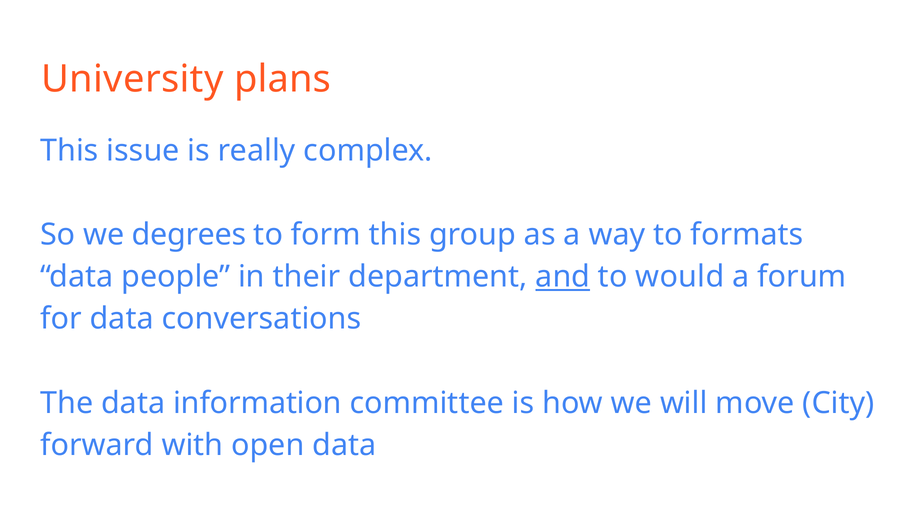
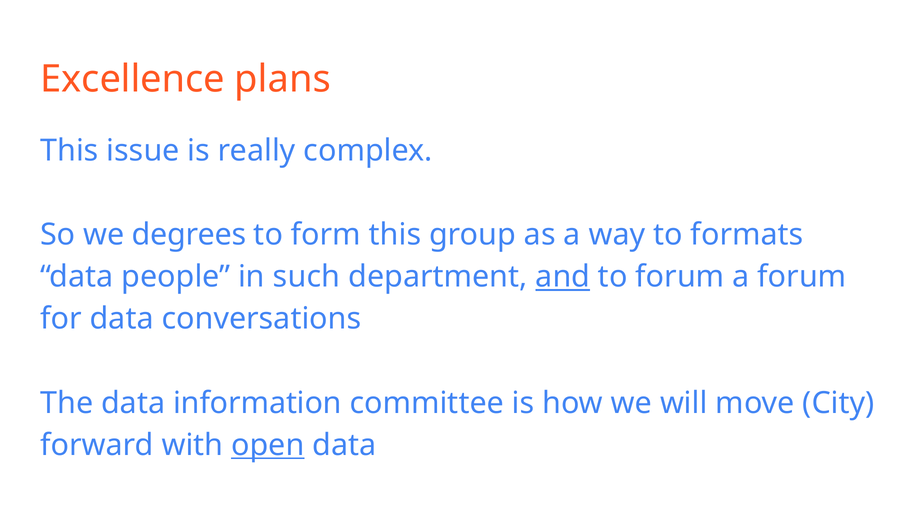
University: University -> Excellence
their: their -> such
to would: would -> forum
open underline: none -> present
